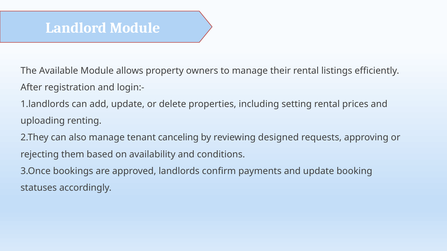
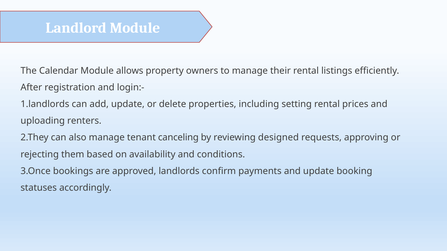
Available: Available -> Calendar
renting: renting -> renters
